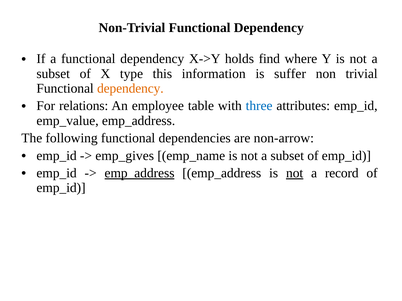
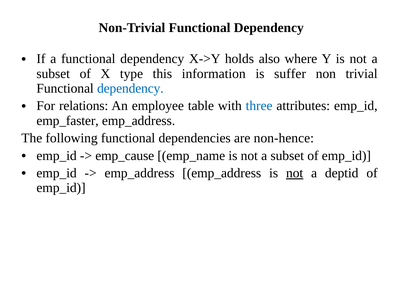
find: find -> also
dependency at (130, 89) colour: orange -> blue
emp_value: emp_value -> emp_faster
non-arrow: non-arrow -> non-hence
emp_gives: emp_gives -> emp_cause
emp_address at (140, 173) underline: present -> none
record: record -> deptid
